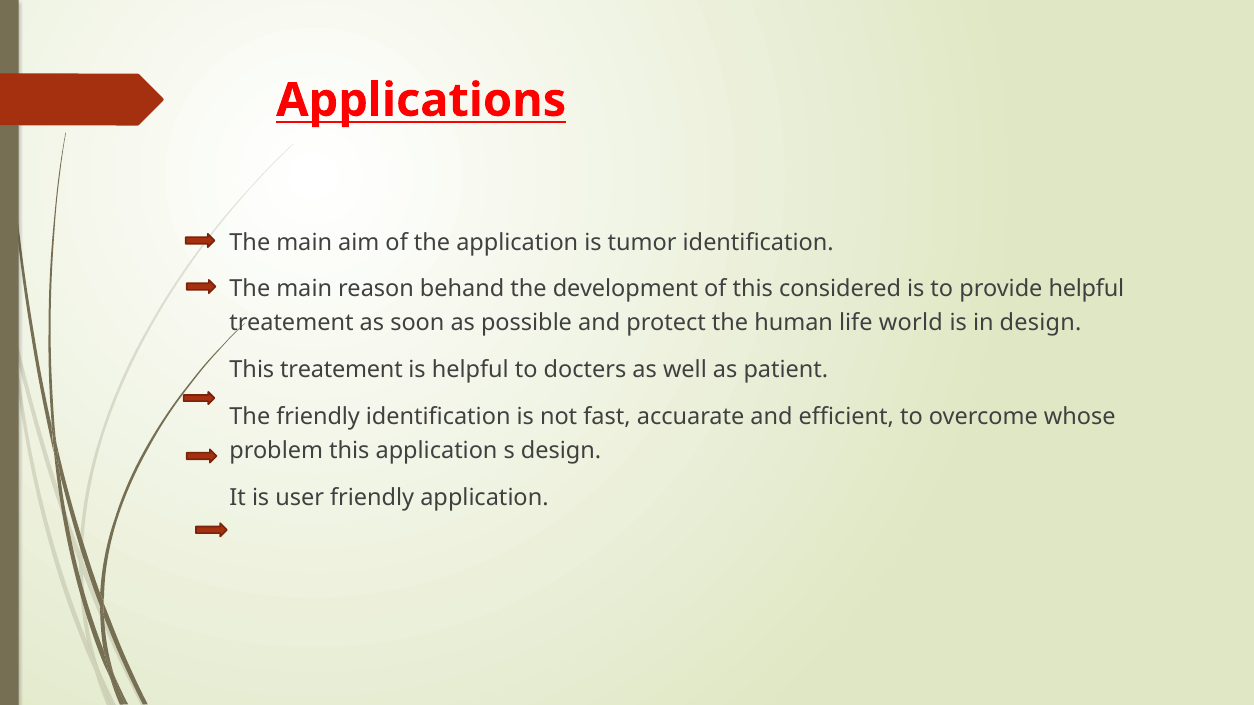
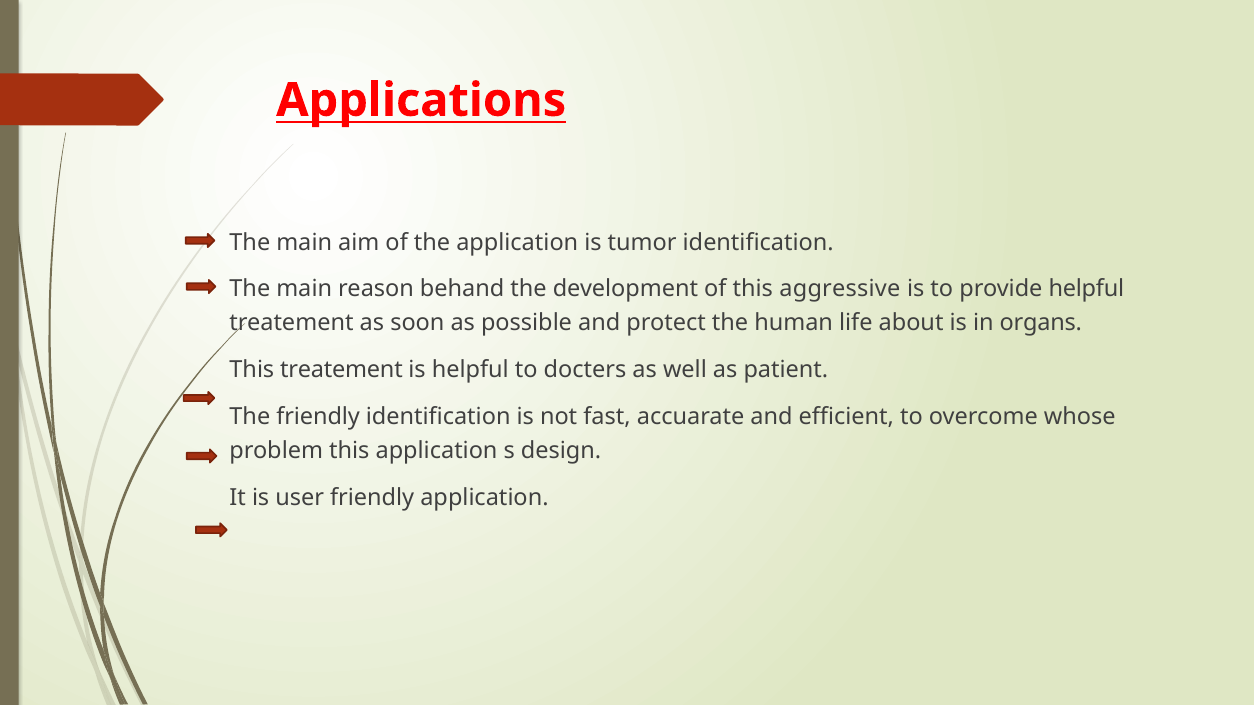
considered: considered -> aggressive
world: world -> about
in design: design -> organs
